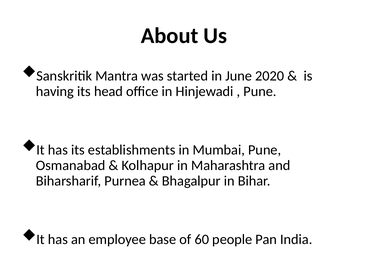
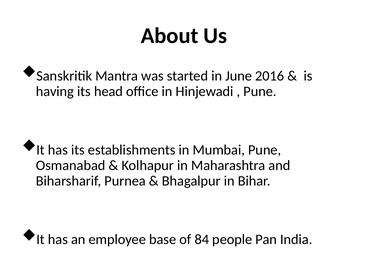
2020: 2020 -> 2016
60: 60 -> 84
